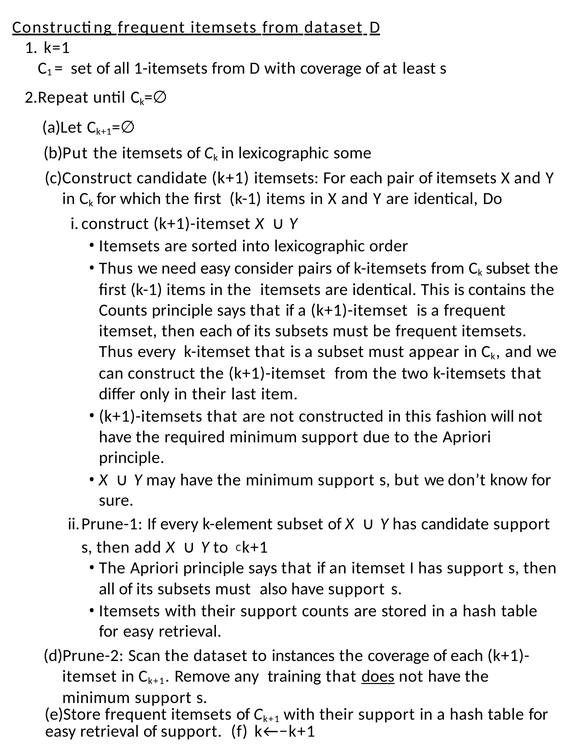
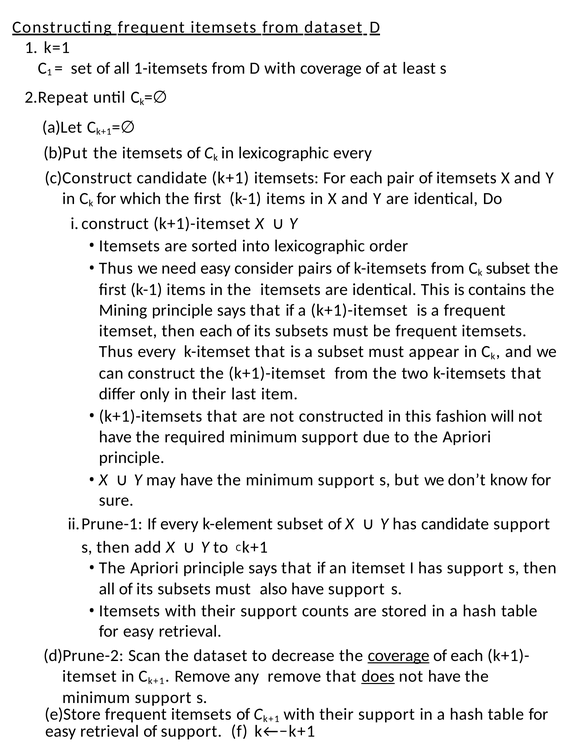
lexicographic some: some -> every
Counts at (123, 310): Counts -> Mining
instances: instances -> decrease
coverage at (399, 656) underline: none -> present
any training: training -> remove
